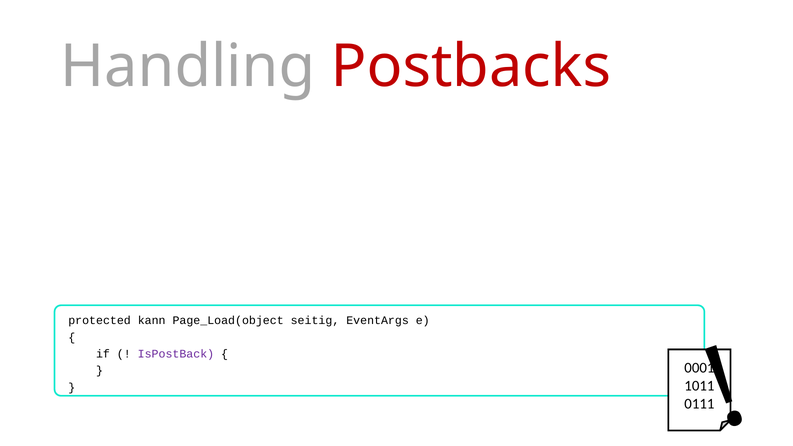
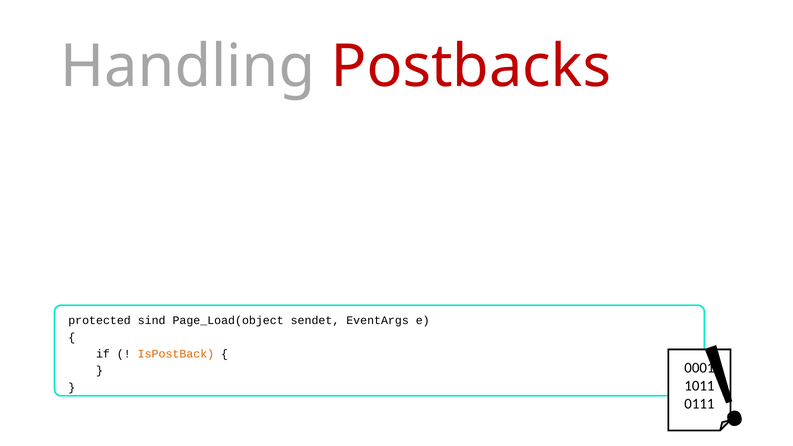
kann: kann -> sind
seitig: seitig -> sendet
IsPostBack colour: purple -> orange
